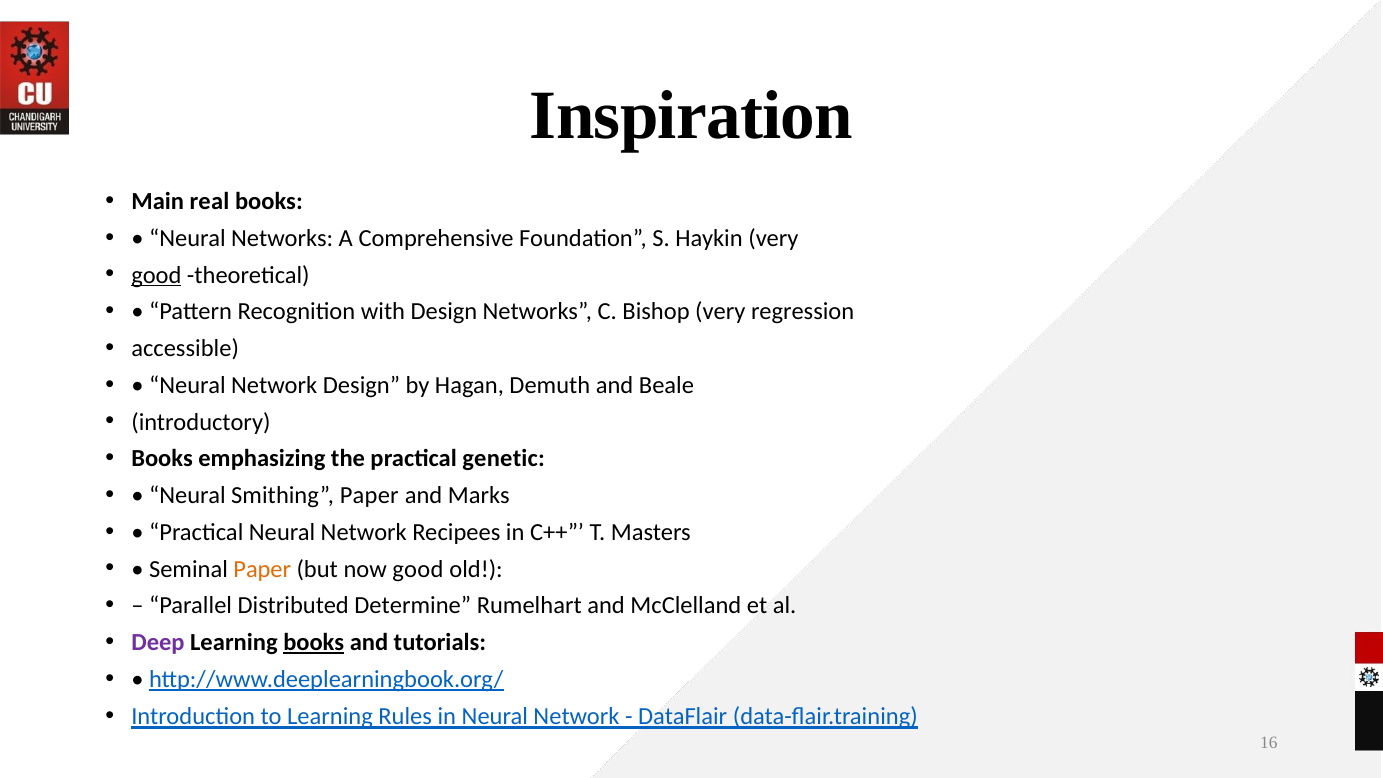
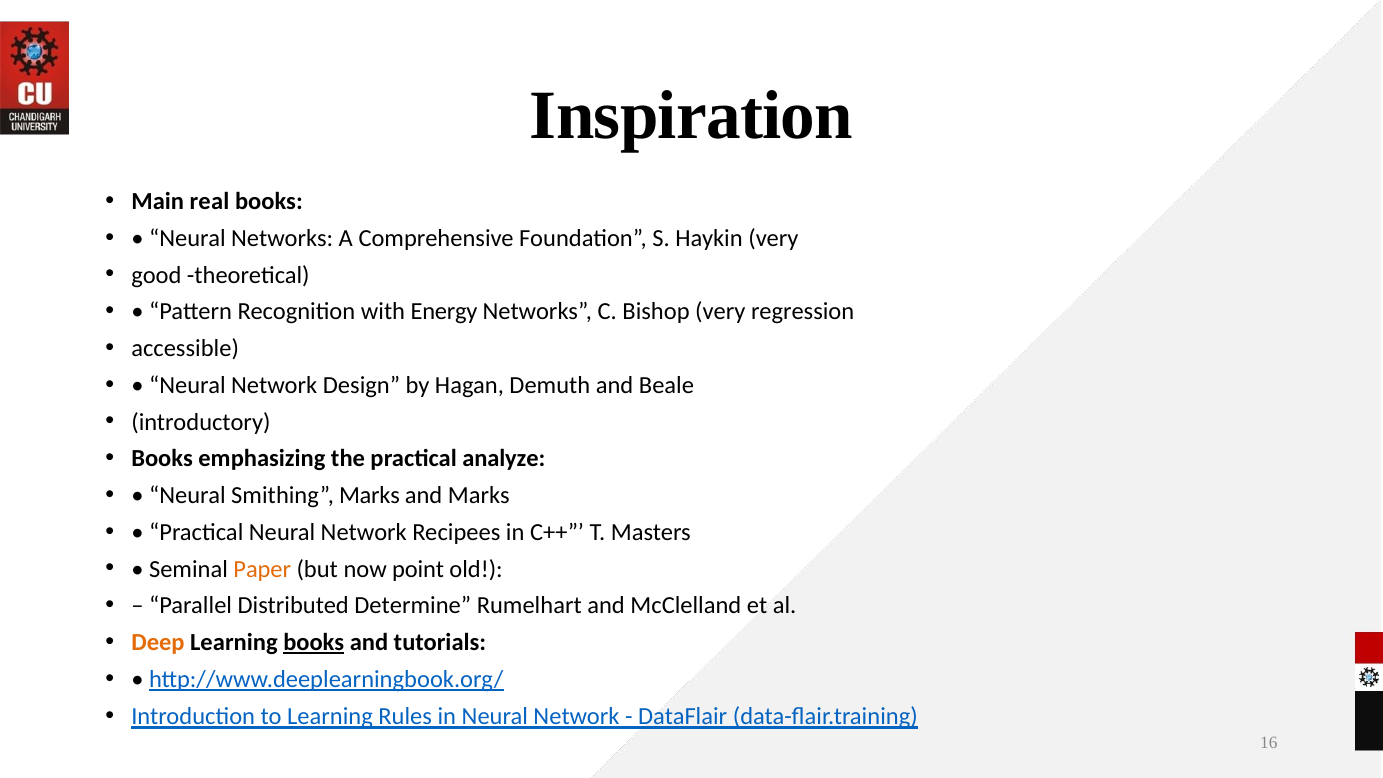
good at (156, 275) underline: present -> none
with Design: Design -> Energy
genetic: genetic -> analyze
Smithing Paper: Paper -> Marks
now good: good -> point
Deep colour: purple -> orange
